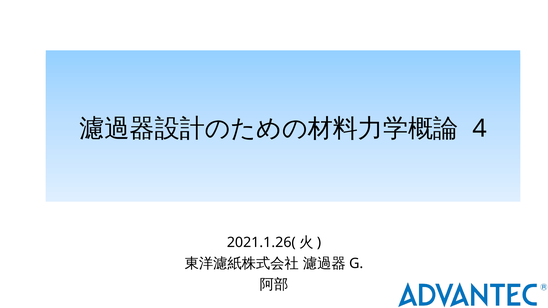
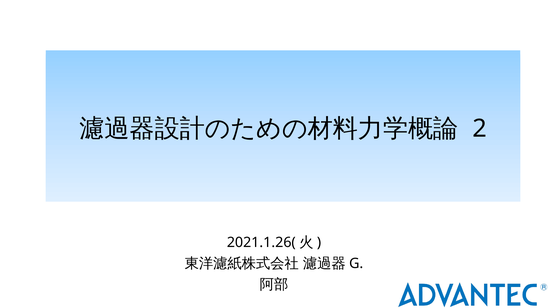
4: 4 -> 2
